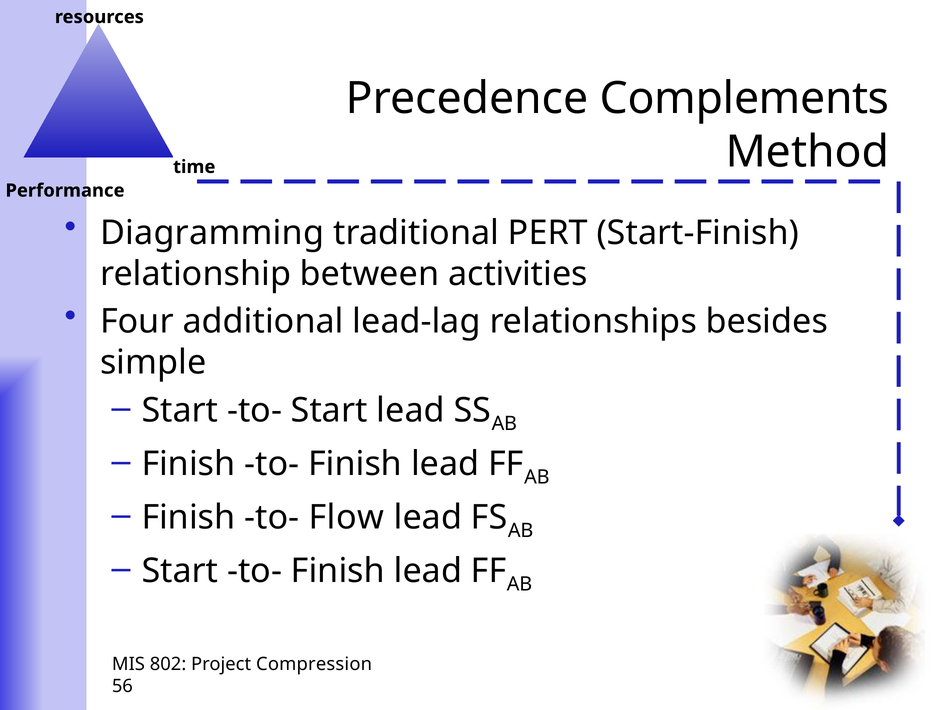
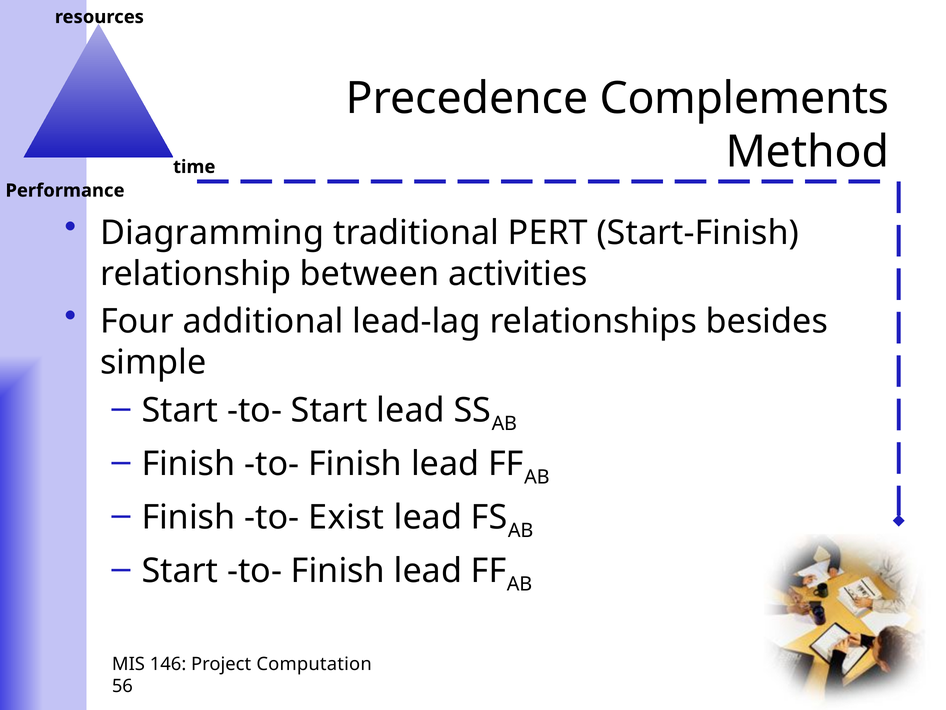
Flow: Flow -> Exist
802: 802 -> 146
Compression: Compression -> Computation
